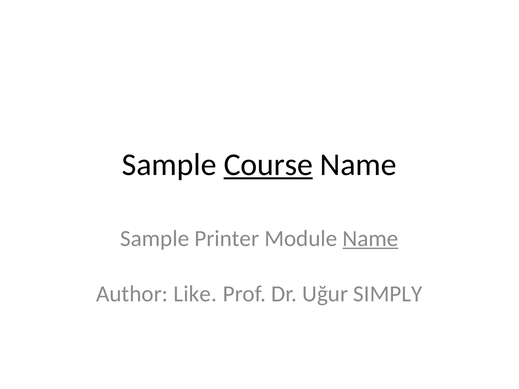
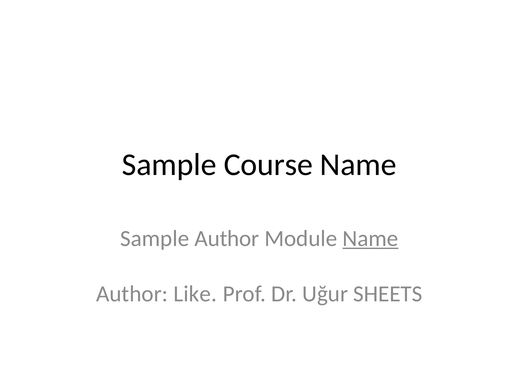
Course underline: present -> none
Sample Printer: Printer -> Author
SIMPLY: SIMPLY -> SHEETS
